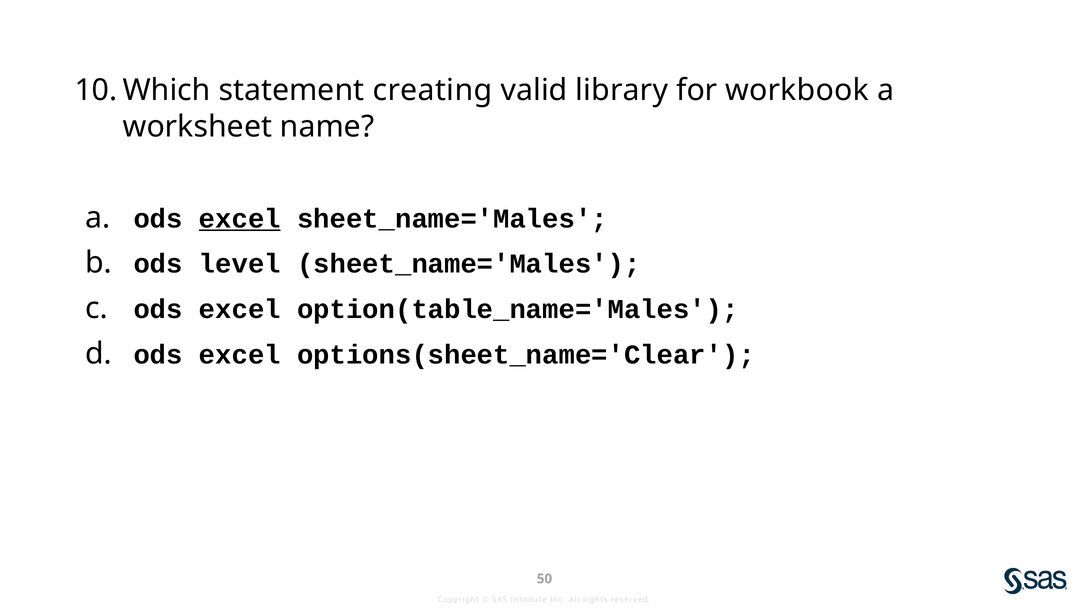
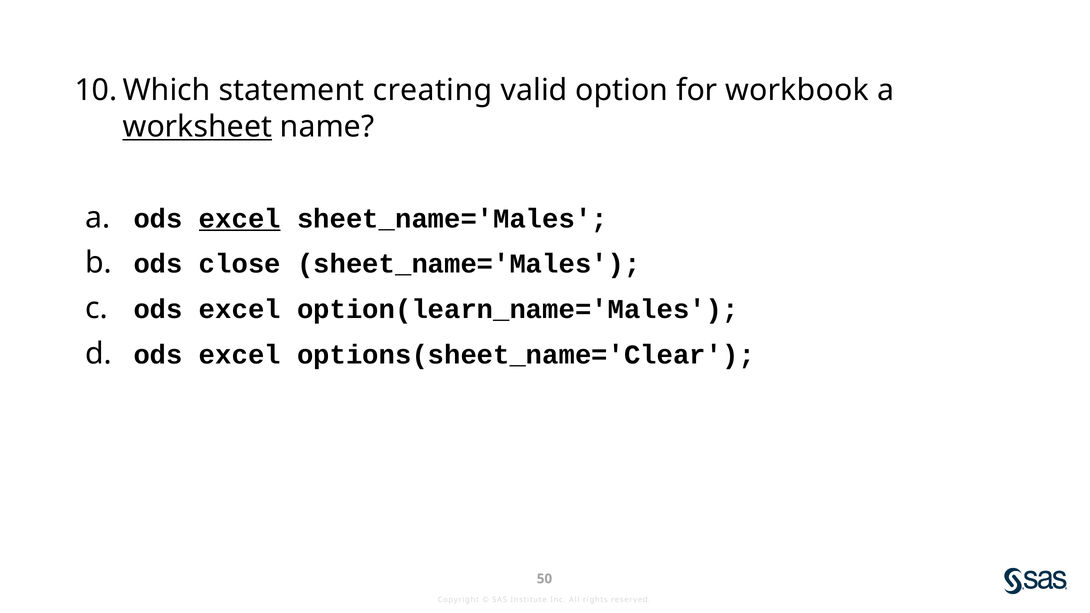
library: library -> option
worksheet underline: none -> present
level: level -> close
option(table_name='Males: option(table_name='Males -> option(learn_name='Males
